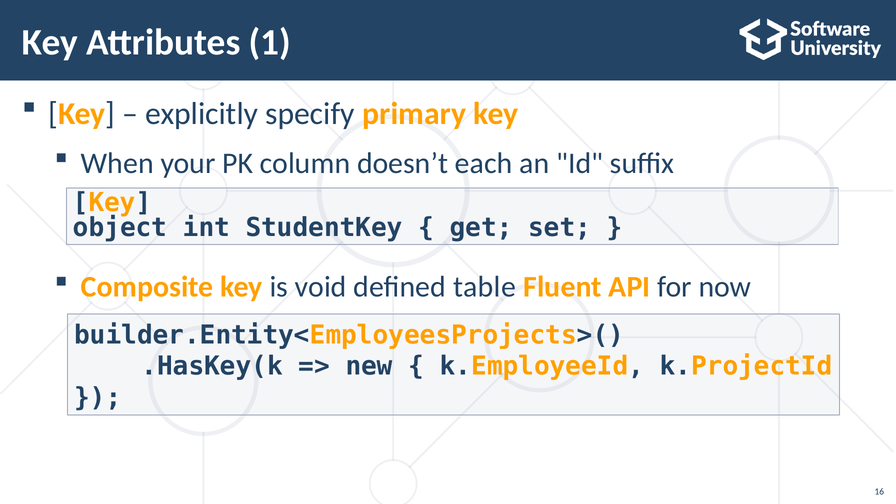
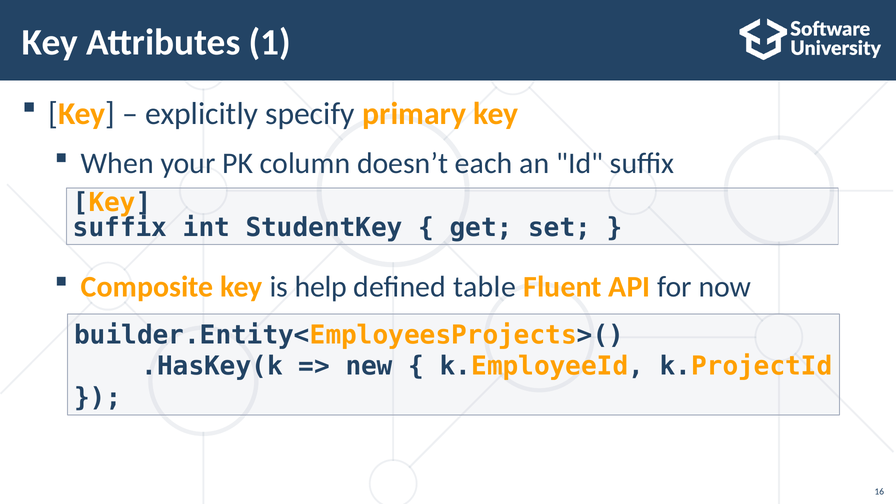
object at (120, 228): object -> suffix
void: void -> help
